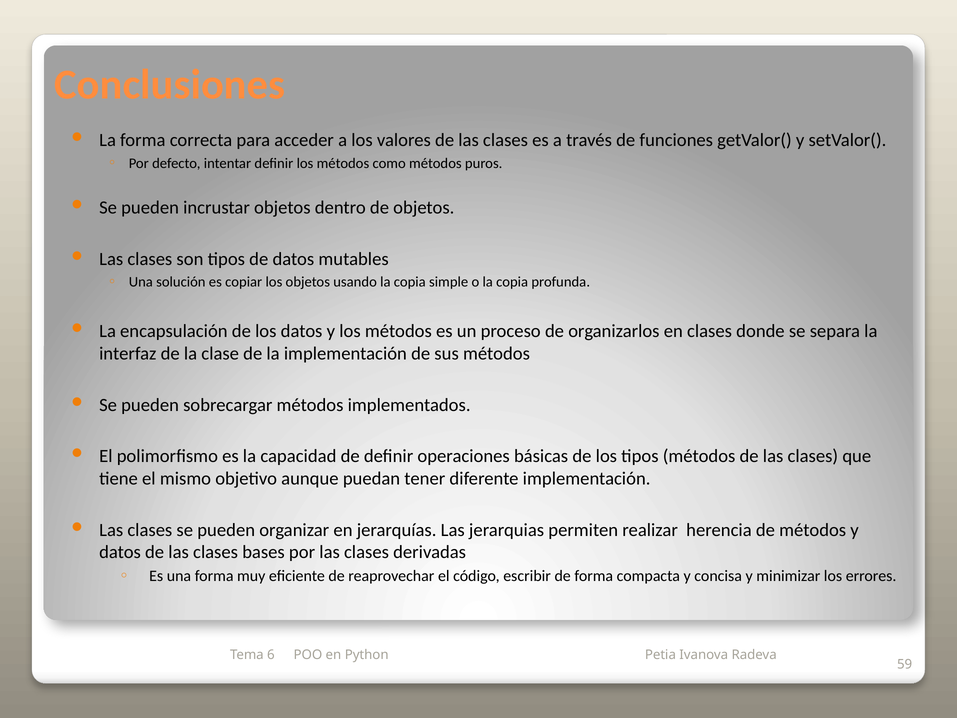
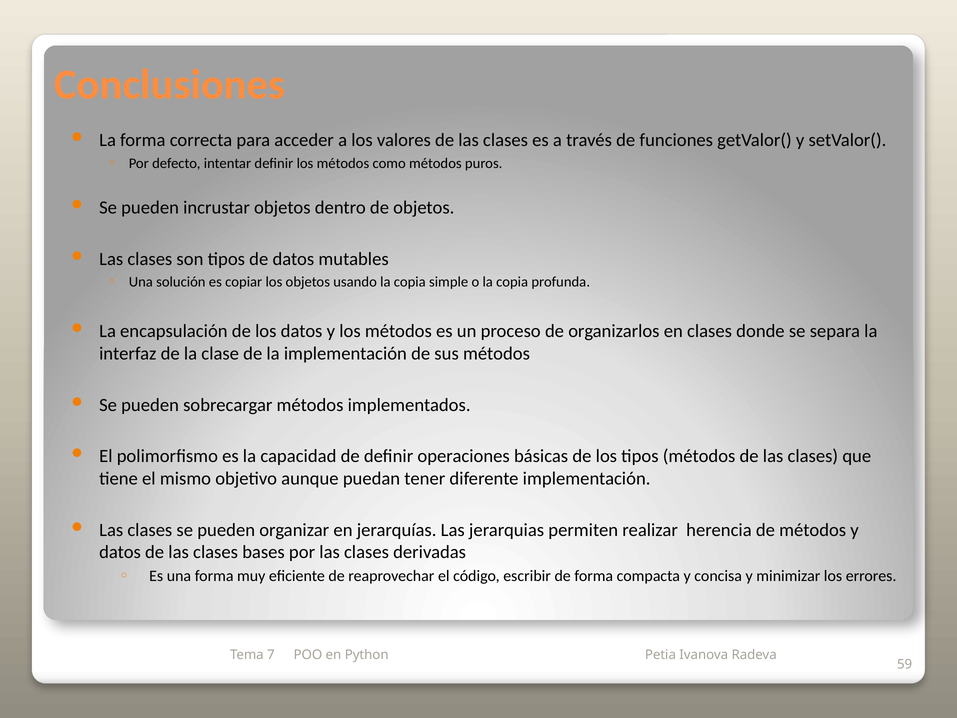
6: 6 -> 7
